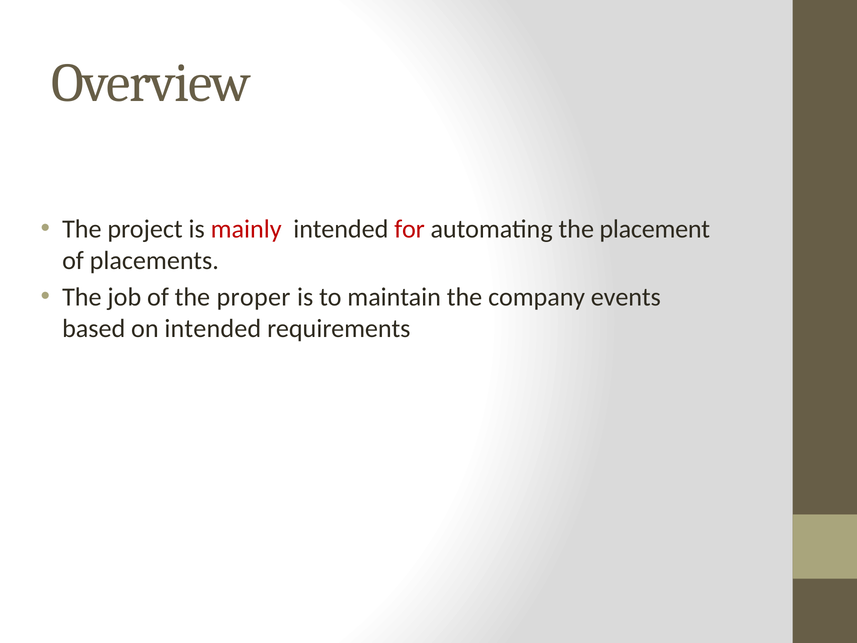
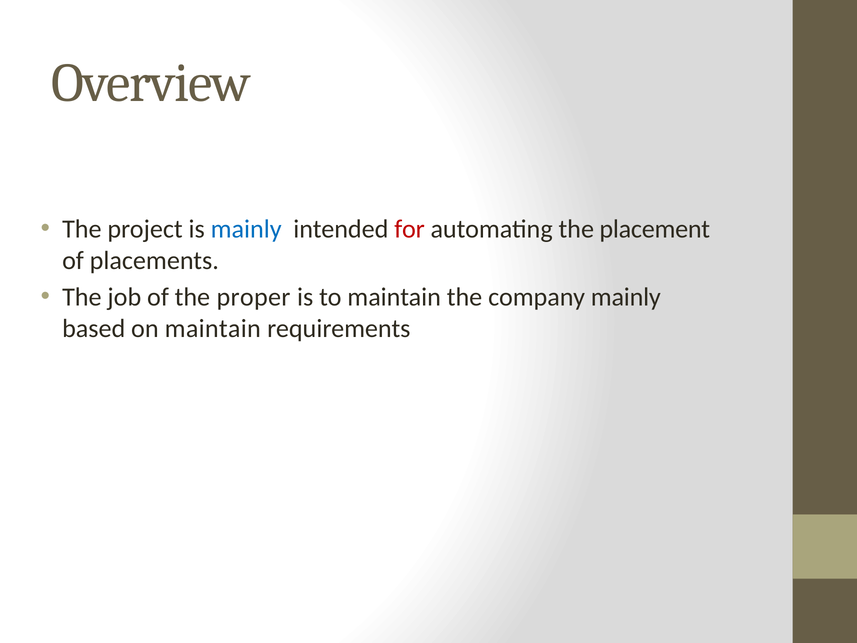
mainly at (246, 229) colour: red -> blue
company events: events -> mainly
on intended: intended -> maintain
